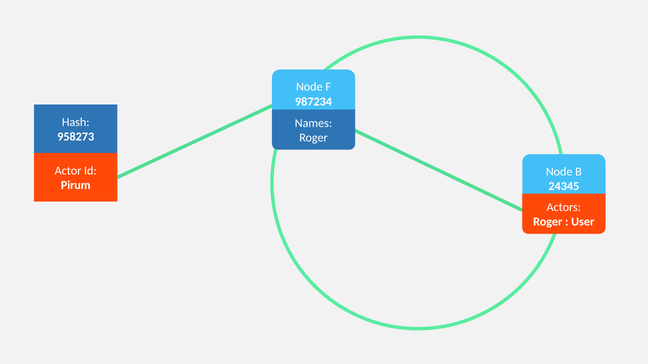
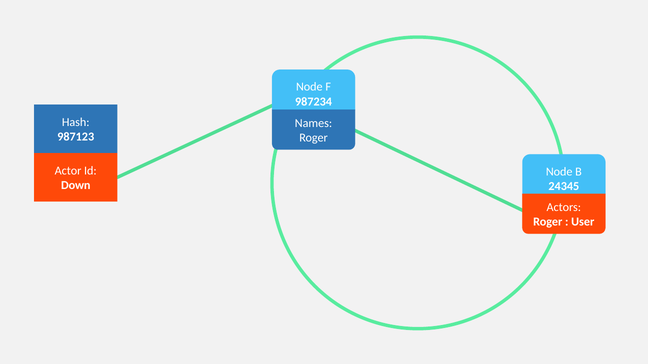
958273: 958273 -> 987123
Pirum: Pirum -> Down
